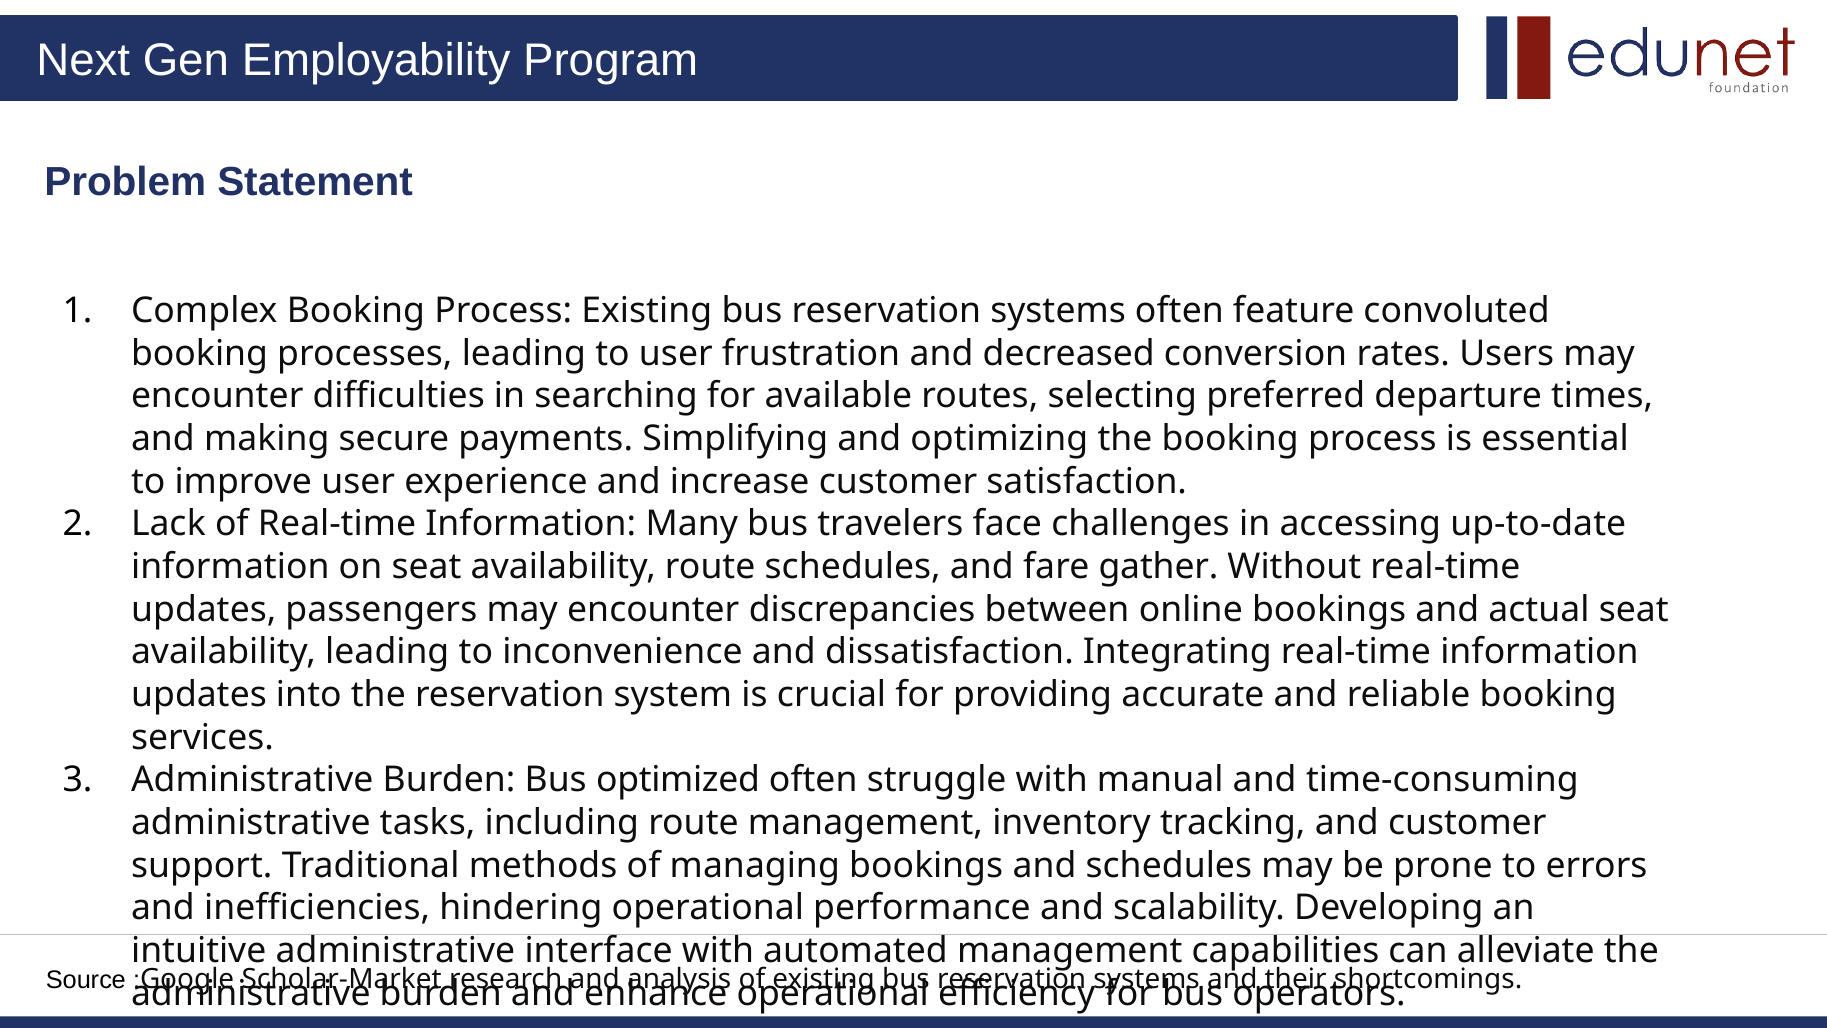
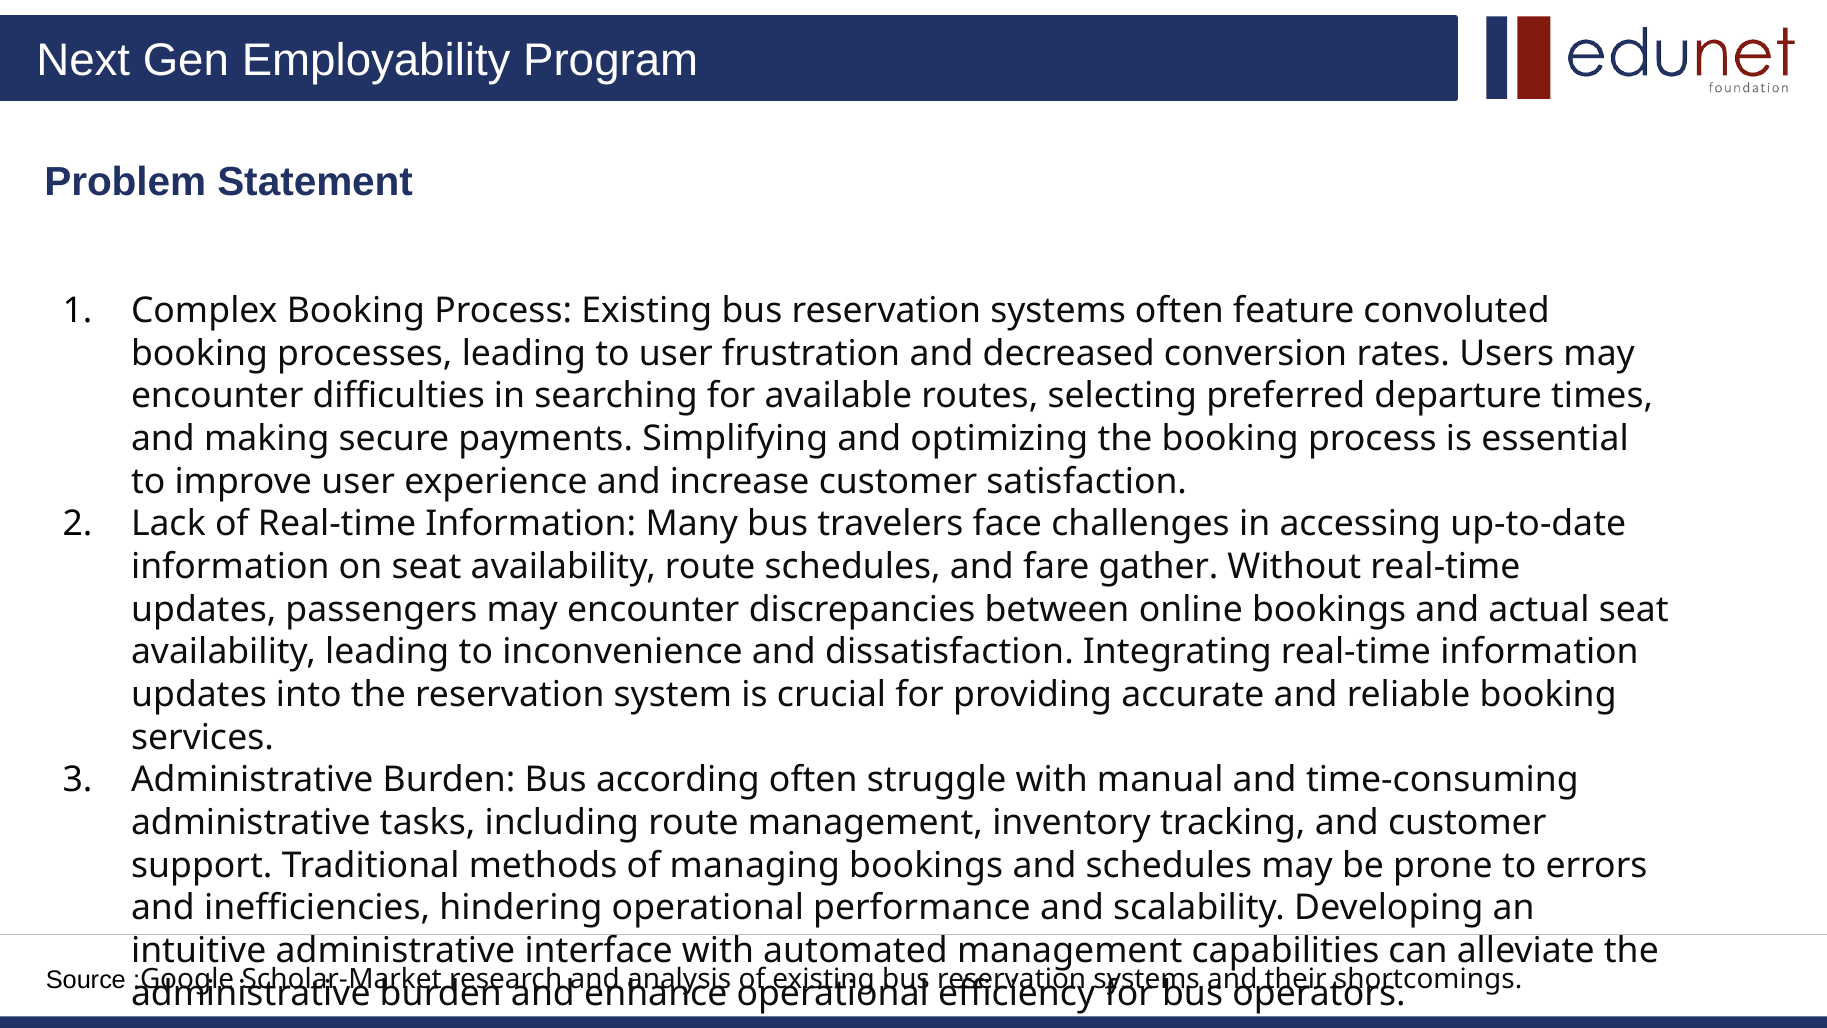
optimized: optimized -> according
